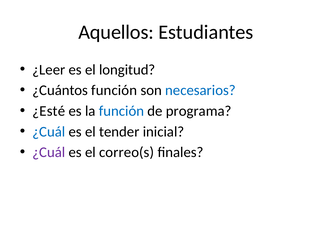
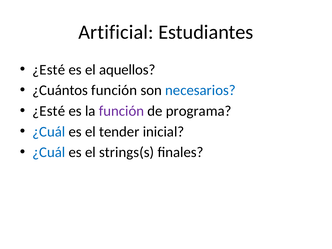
Aquellos: Aquellos -> Artificial
¿Leer at (49, 70): ¿Leer -> ¿Esté
longitud: longitud -> aquellos
función at (121, 111) colour: blue -> purple
¿Cuál at (49, 152) colour: purple -> blue
correo(s: correo(s -> strings(s
